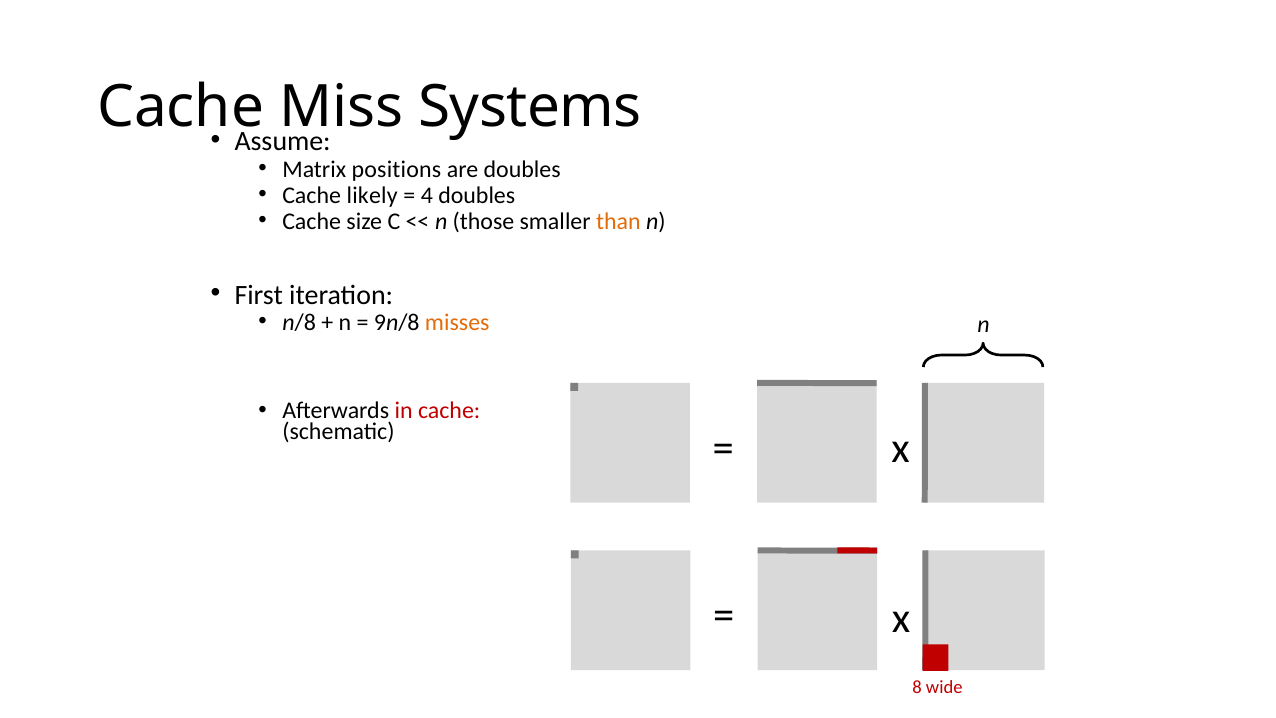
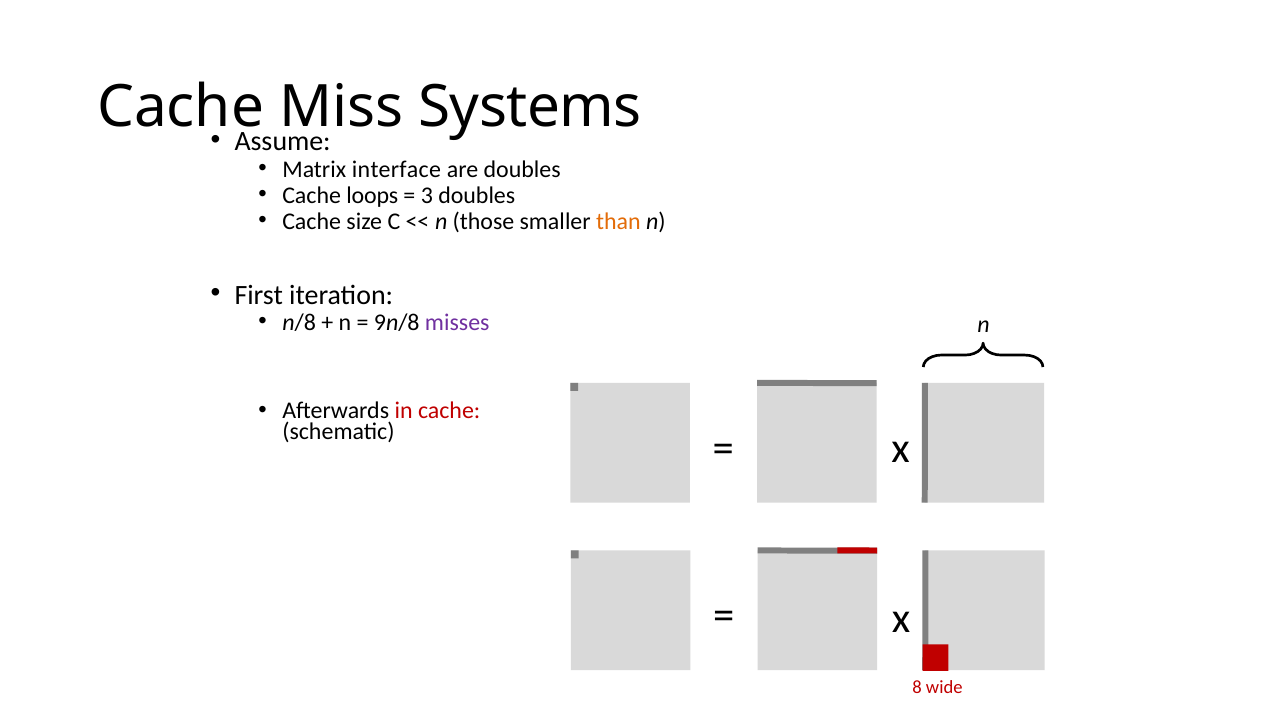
positions: positions -> interface
likely: likely -> loops
4: 4 -> 3
misses colour: orange -> purple
